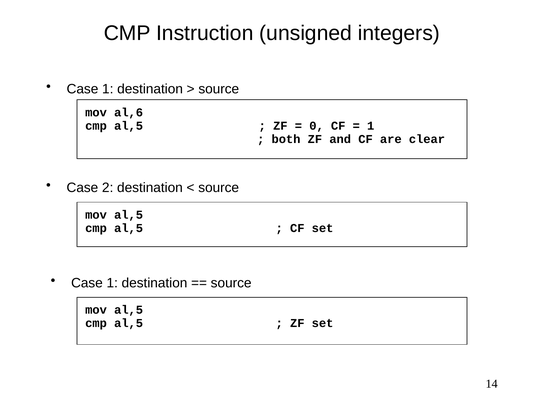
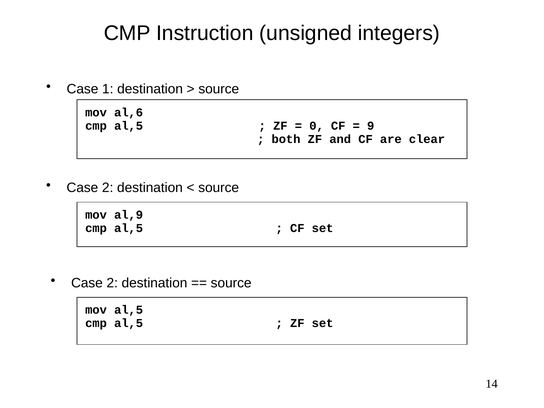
1 at (371, 126): 1 -> 9
al,5 at (129, 215): al,5 -> al,9
1 at (112, 283): 1 -> 2
